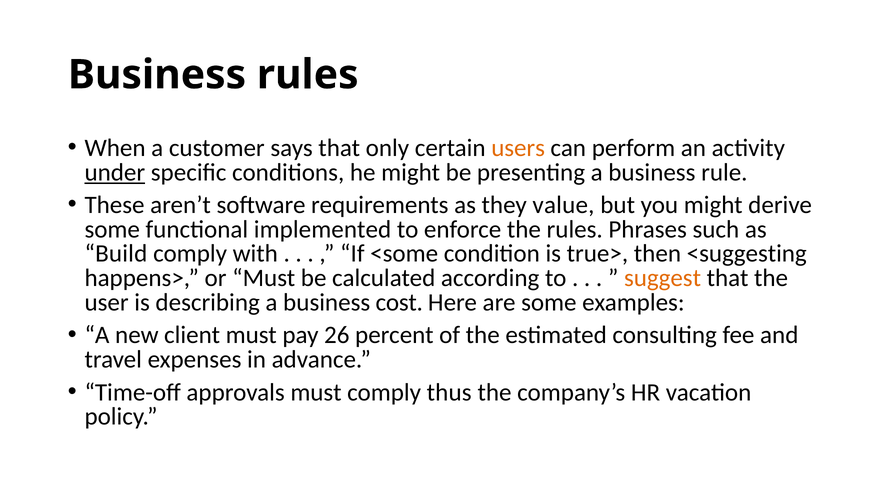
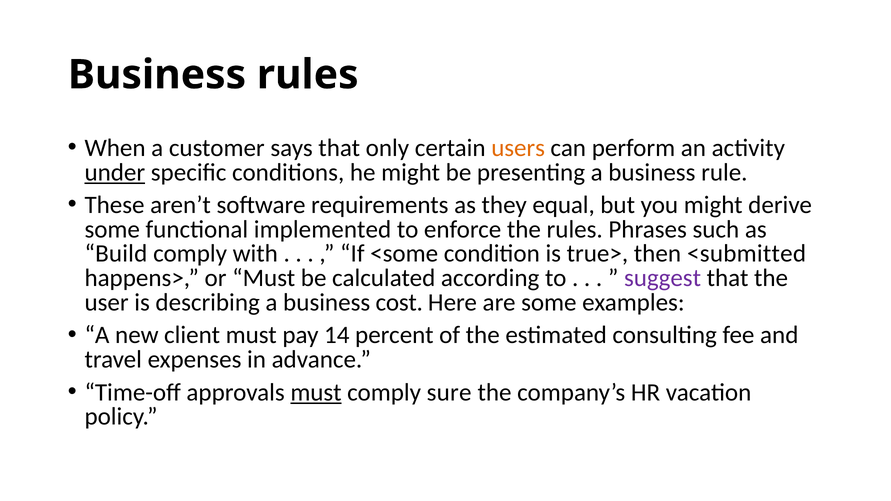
value: value -> equal
<suggesting: <suggesting -> <submitted
suggest colour: orange -> purple
26: 26 -> 14
must at (316, 392) underline: none -> present
thus: thus -> sure
